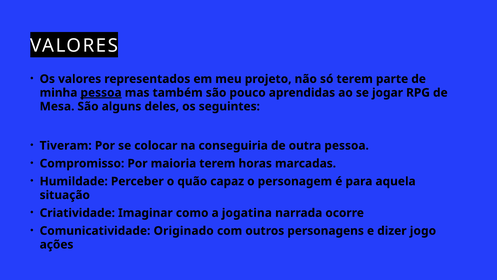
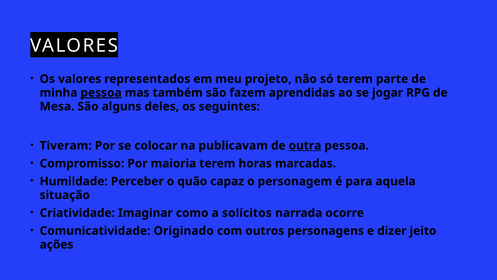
pouco: pouco -> fazem
conseguiria: conseguiria -> publicavam
outra underline: none -> present
jogatina: jogatina -> solícitos
jogo: jogo -> jeito
